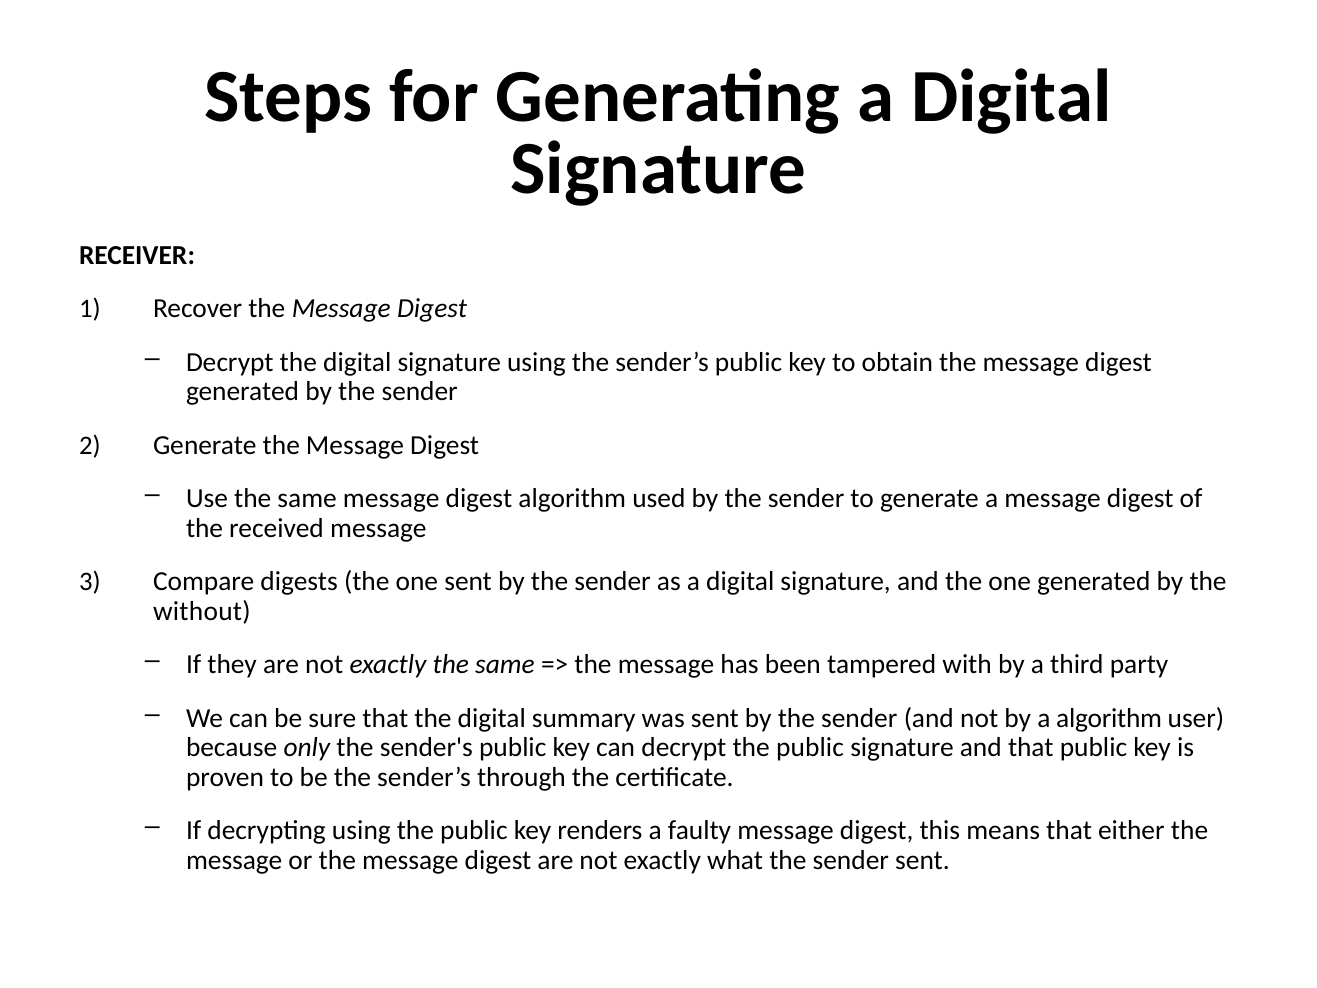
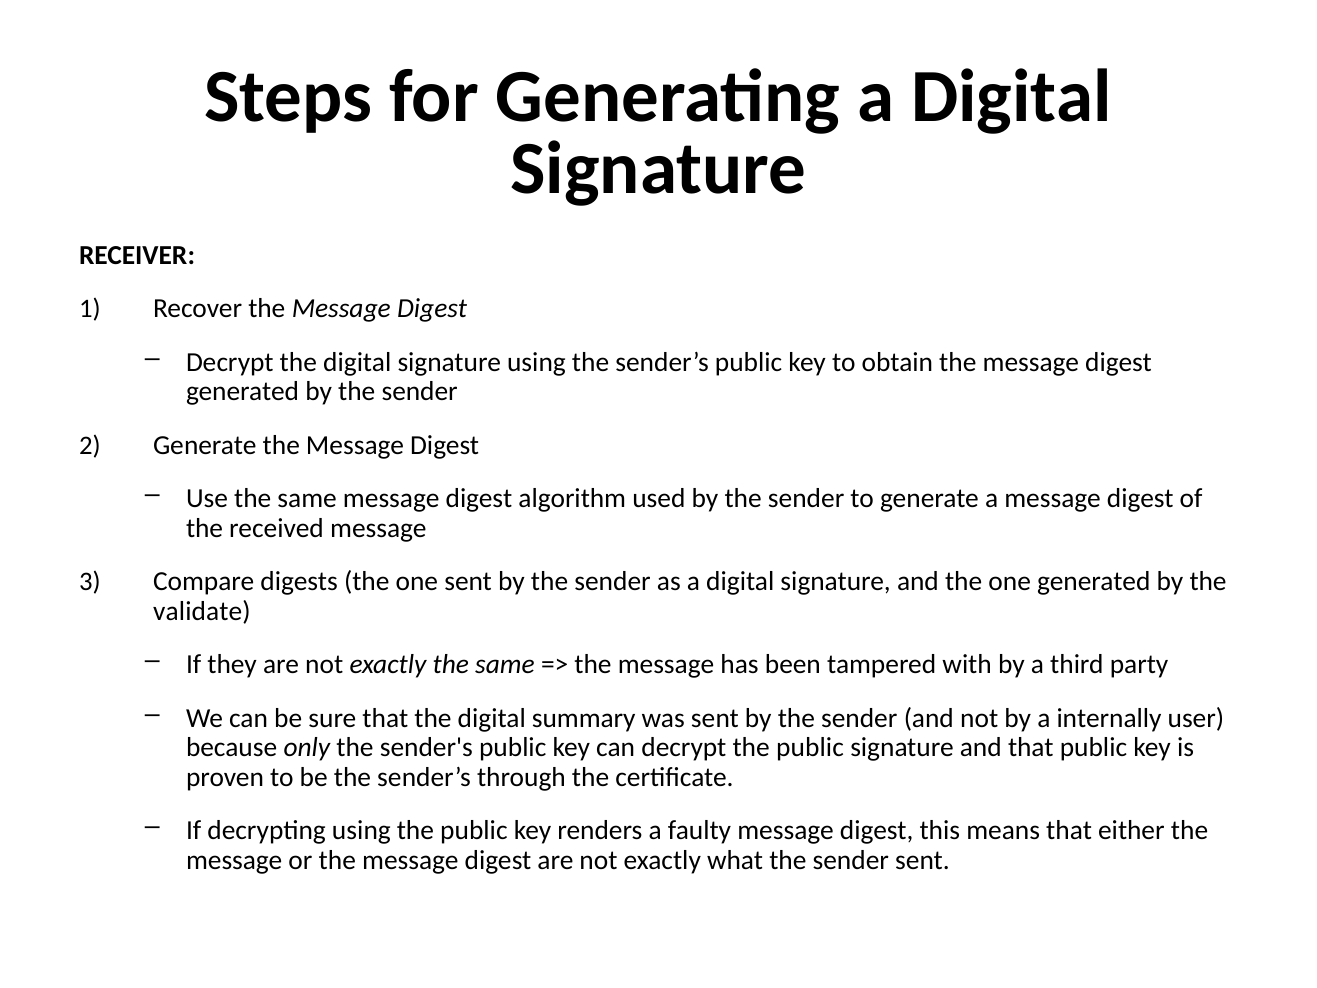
without: without -> validate
a algorithm: algorithm -> internally
